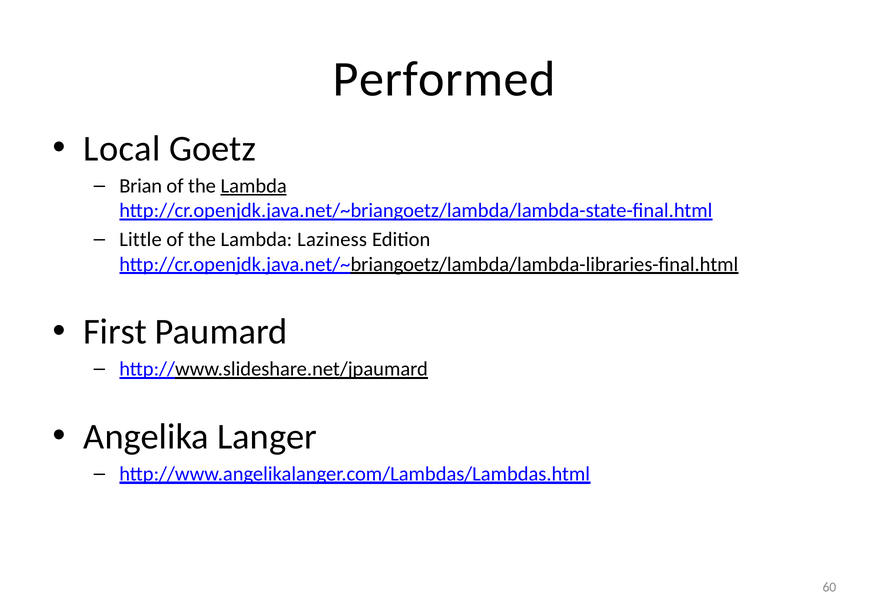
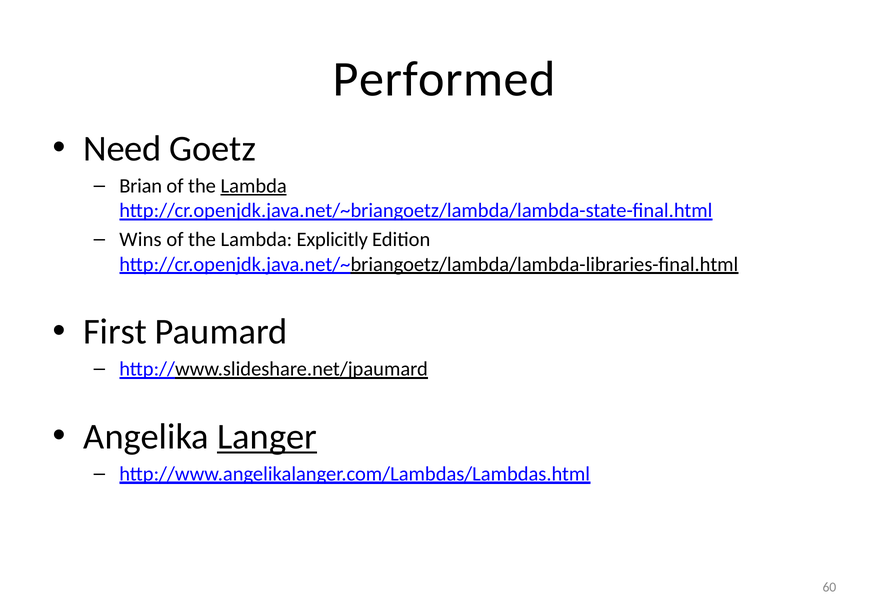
Local: Local -> Need
Little: Little -> Wins
Laziness: Laziness -> Explicitly
Langer underline: none -> present
